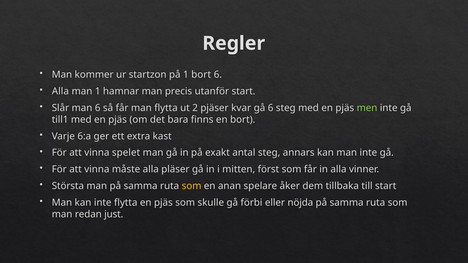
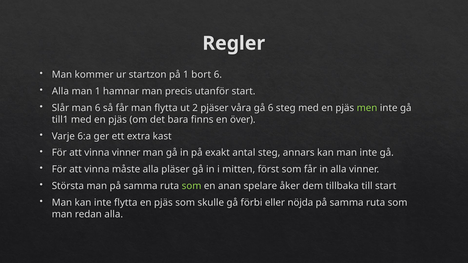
kvar: kvar -> våra
en bort: bort -> över
vinna spelet: spelet -> vinner
som at (192, 186) colour: yellow -> light green
redan just: just -> alla
